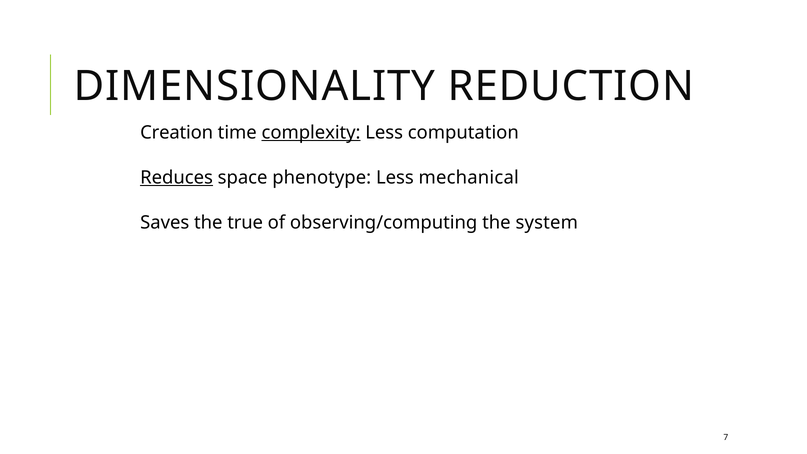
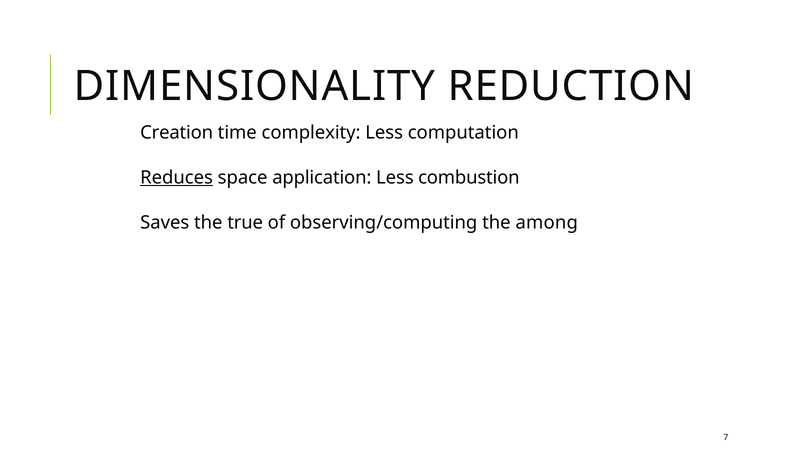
complexity underline: present -> none
phenotype: phenotype -> application
mechanical: mechanical -> combustion
system: system -> among
